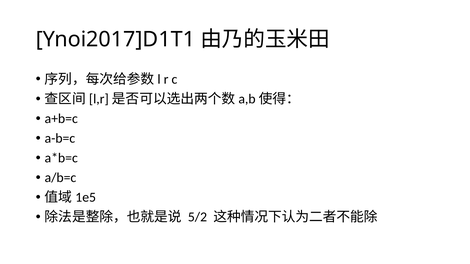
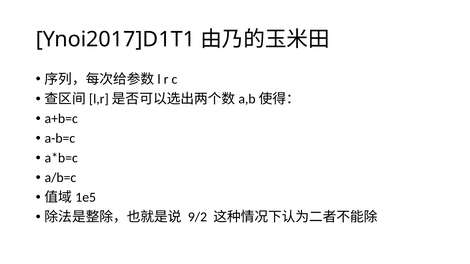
5/2: 5/2 -> 9/2
